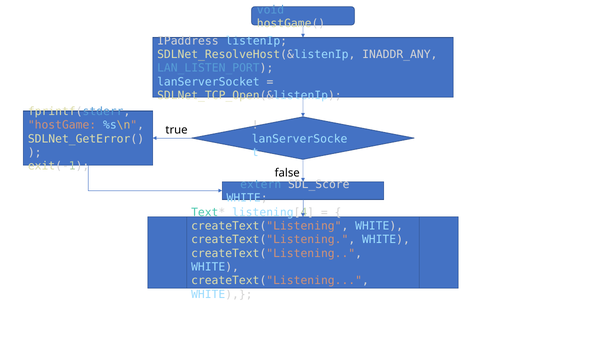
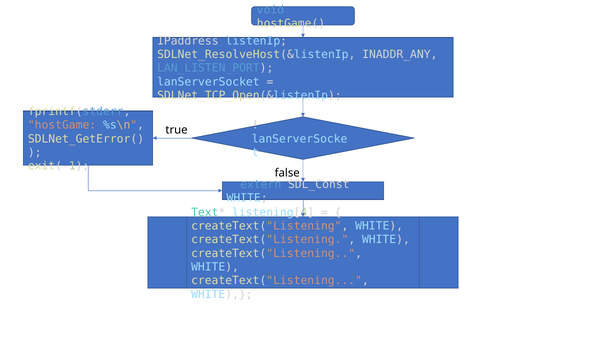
SDL_Score: SDL_Score -> SDL_Const
